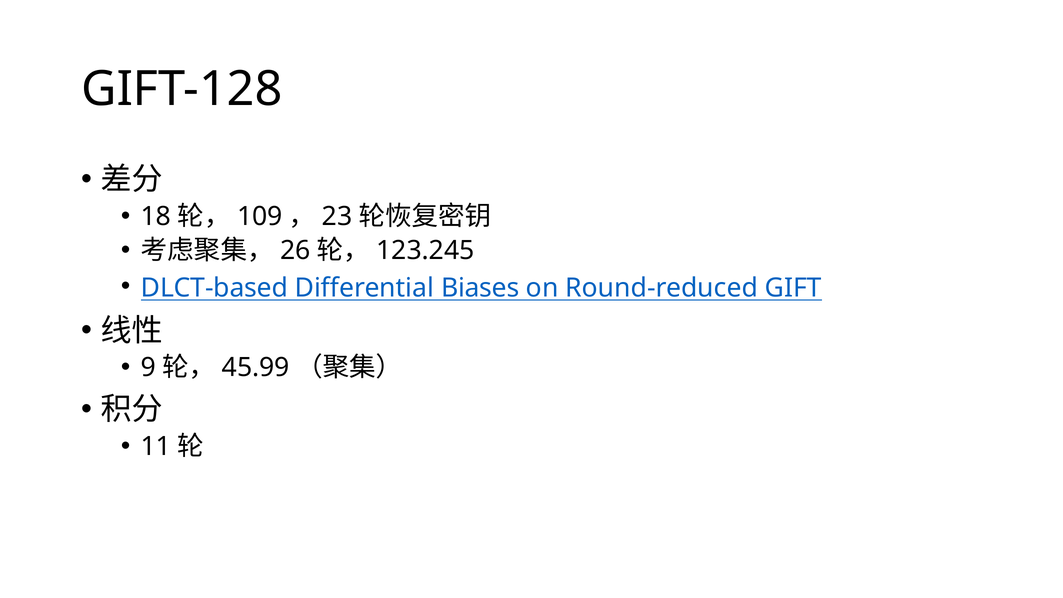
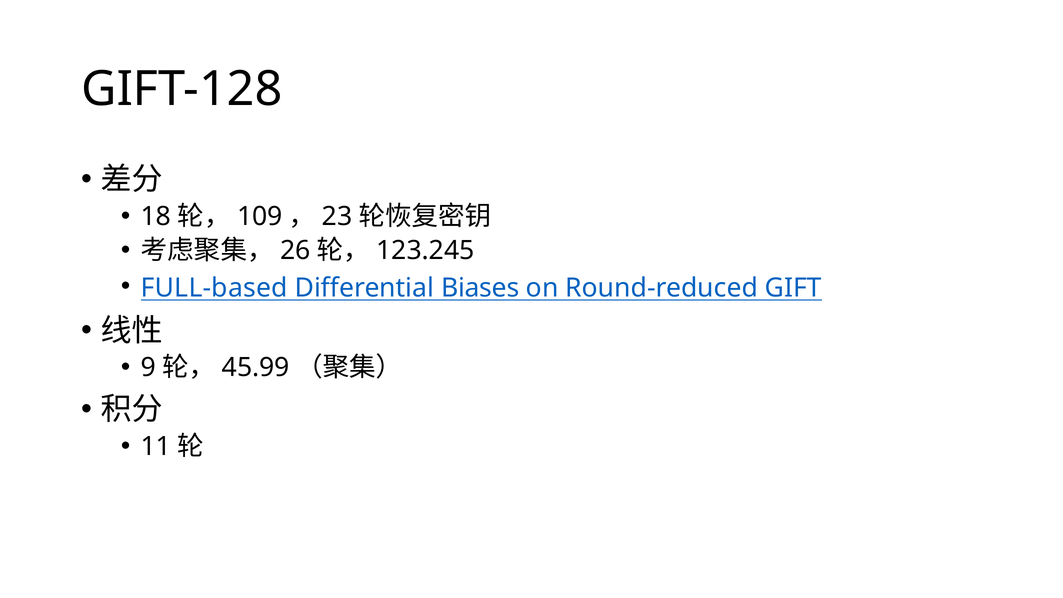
DLCT-based: DLCT-based -> FULL-based
